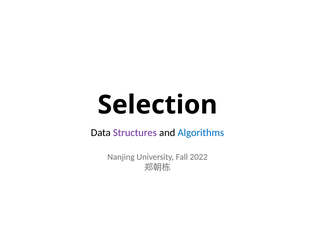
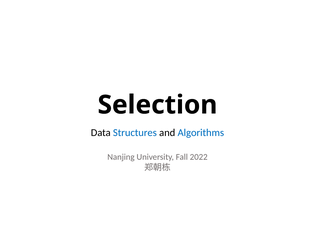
Structures colour: purple -> blue
